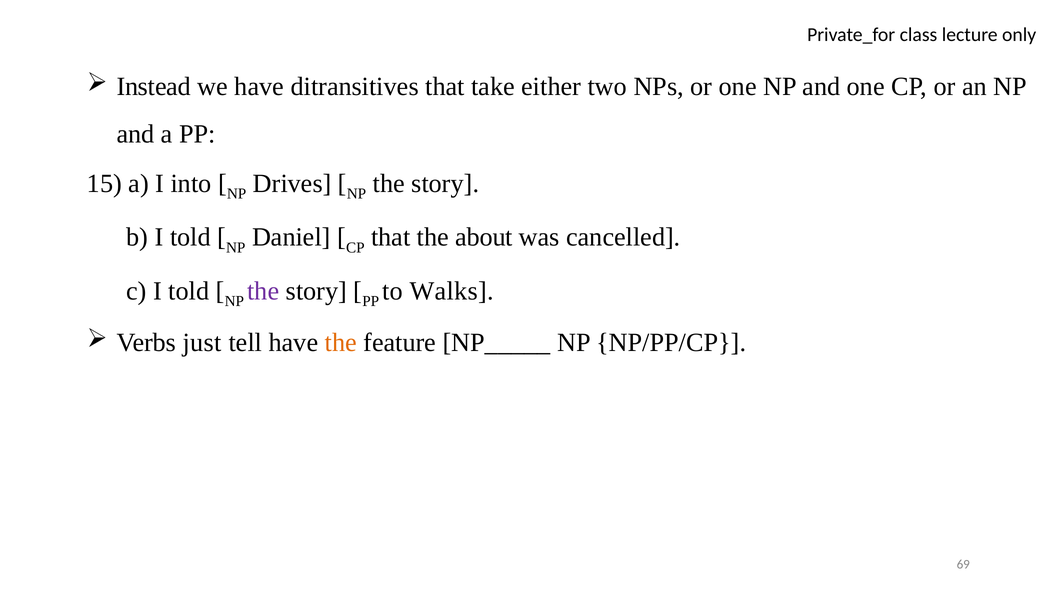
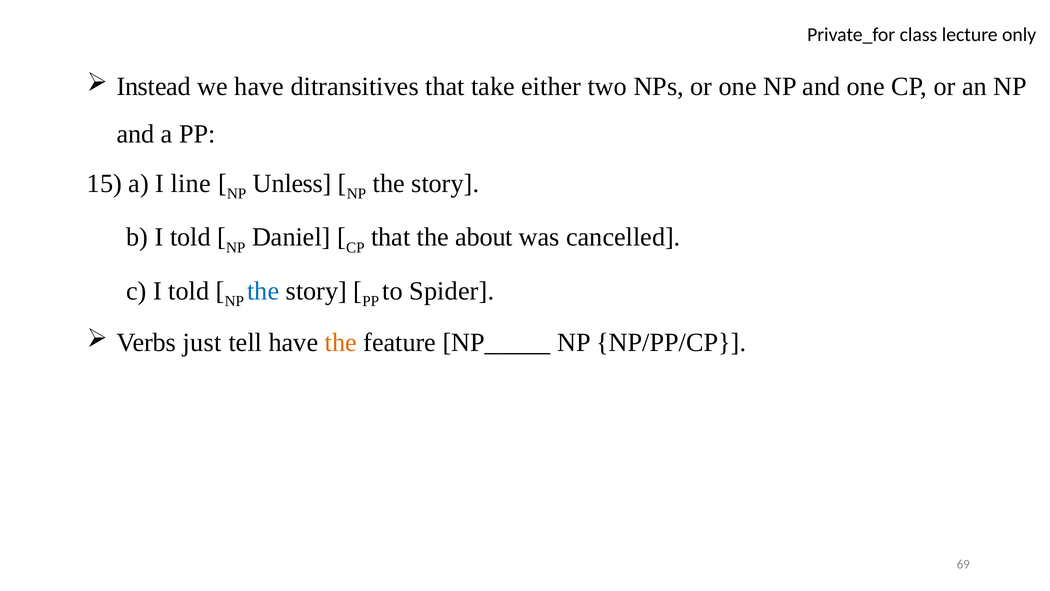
into: into -> line
Drives: Drives -> Unless
the at (263, 291) colour: purple -> blue
Walks: Walks -> Spider
